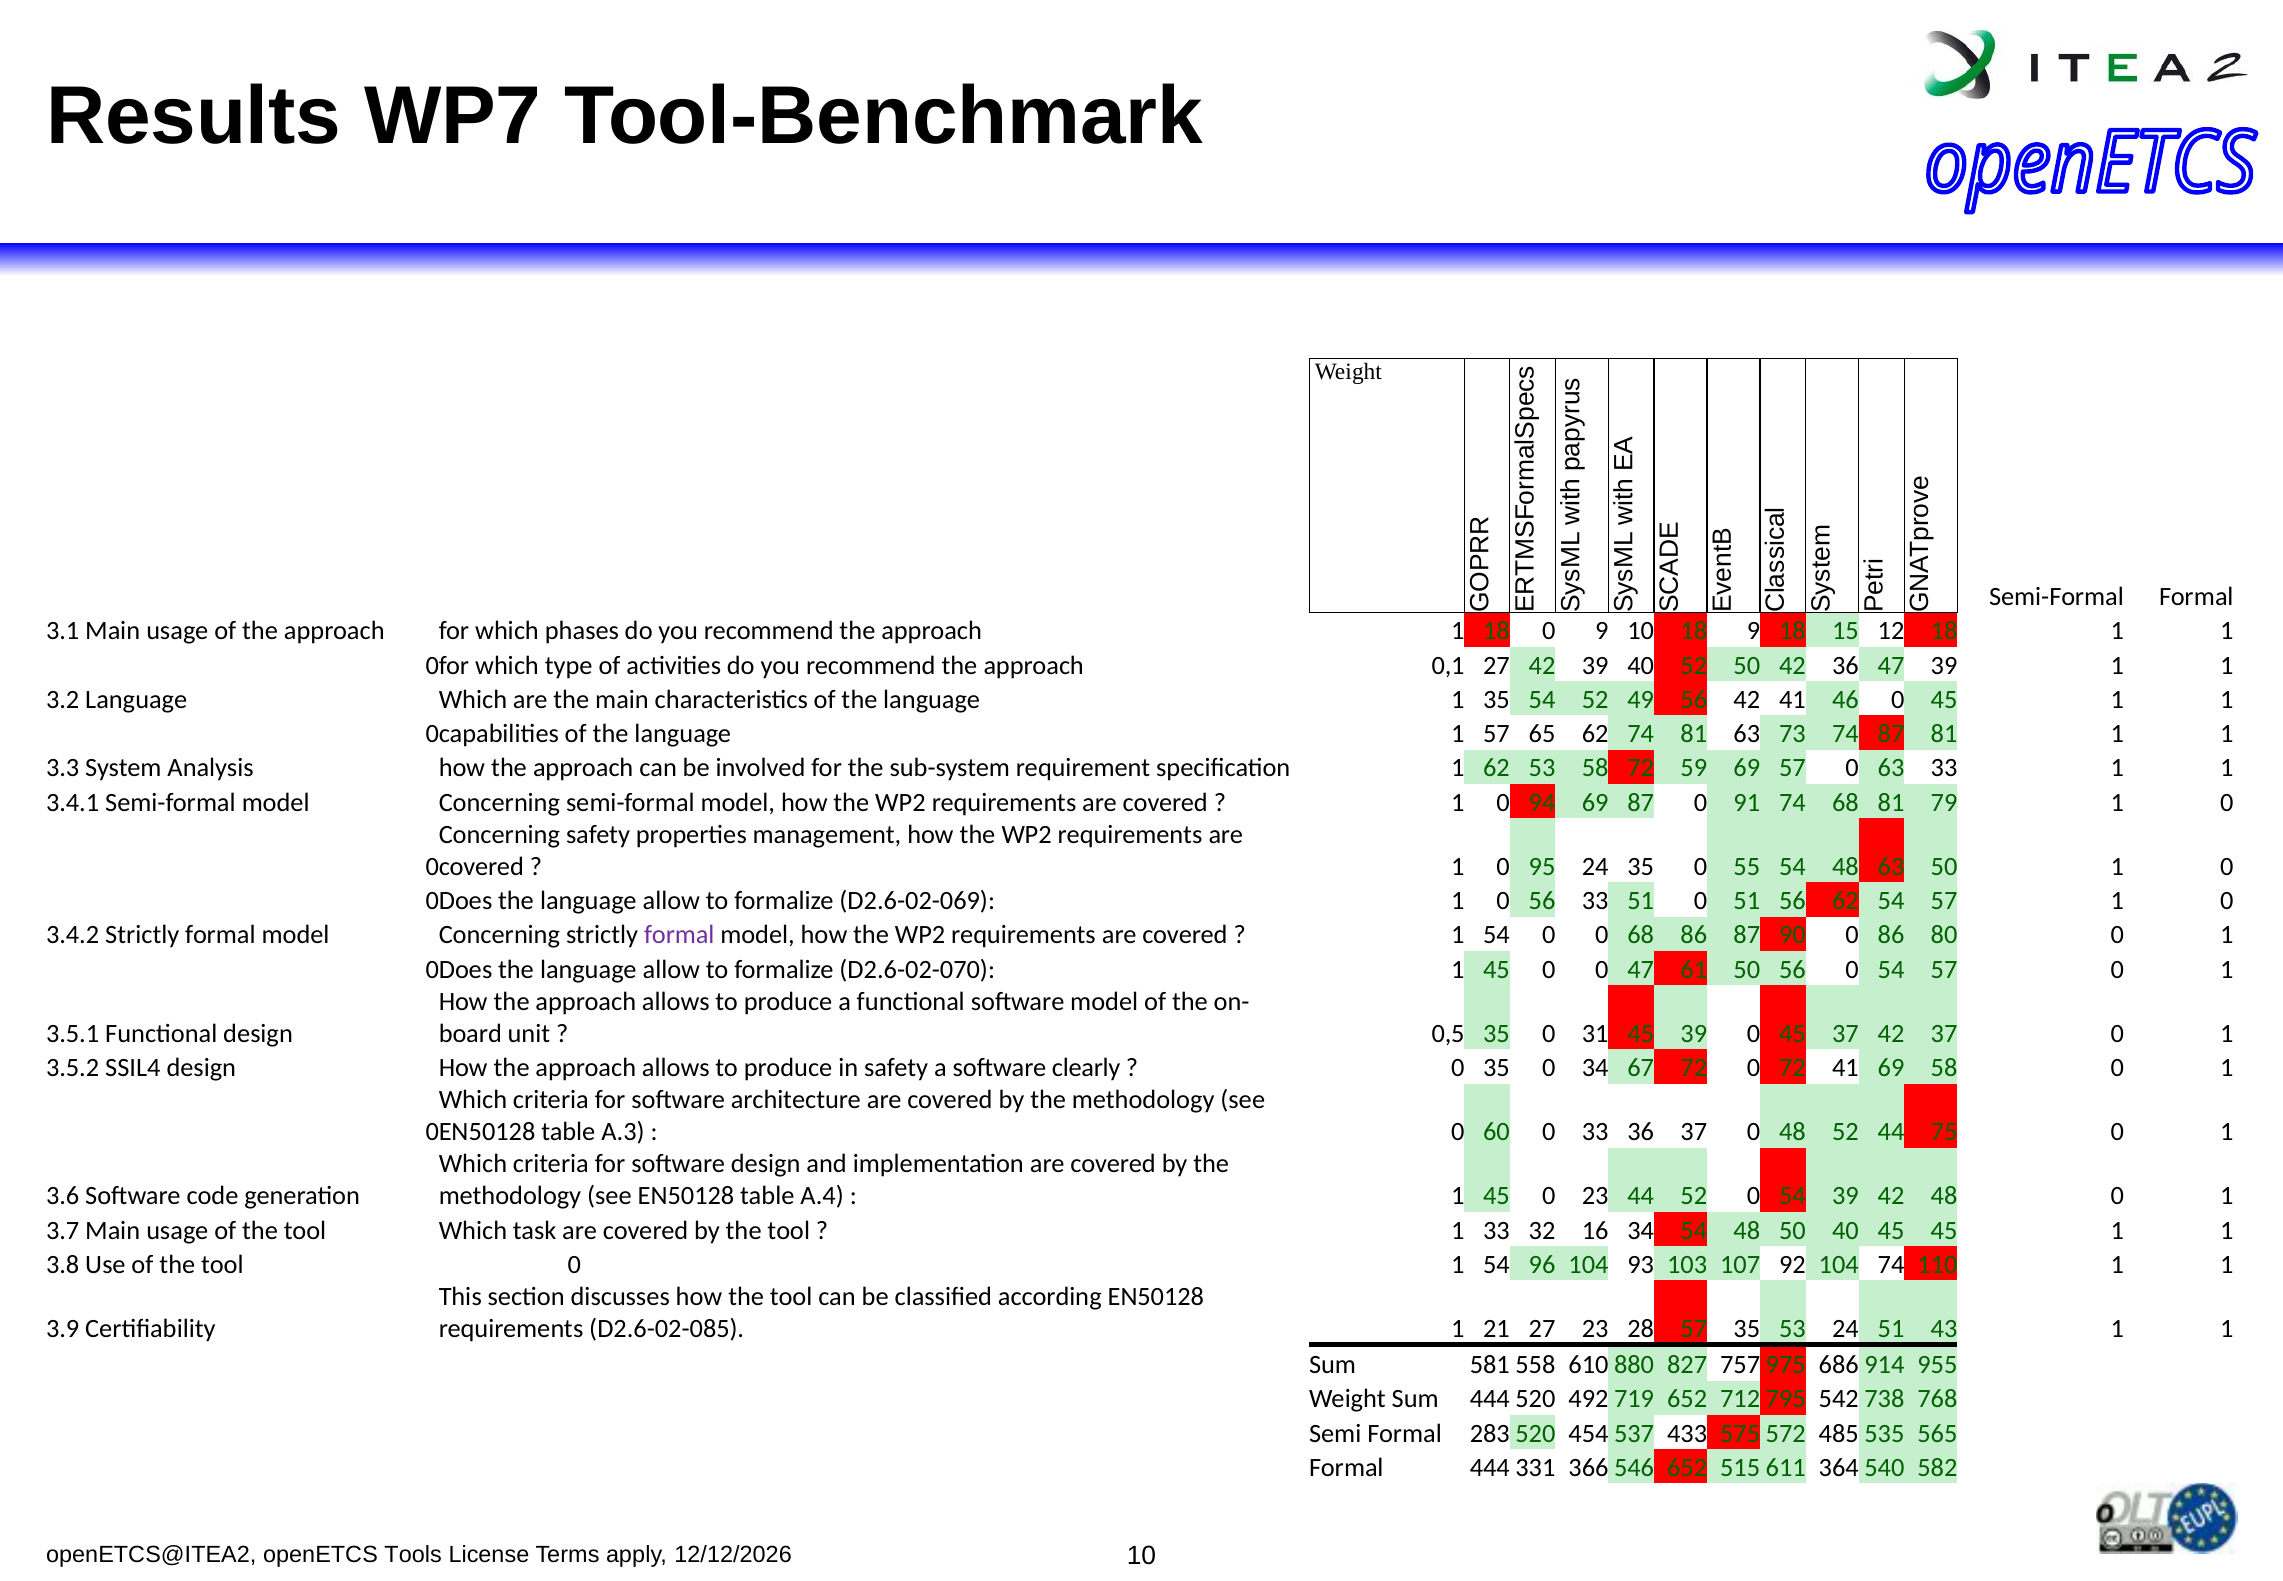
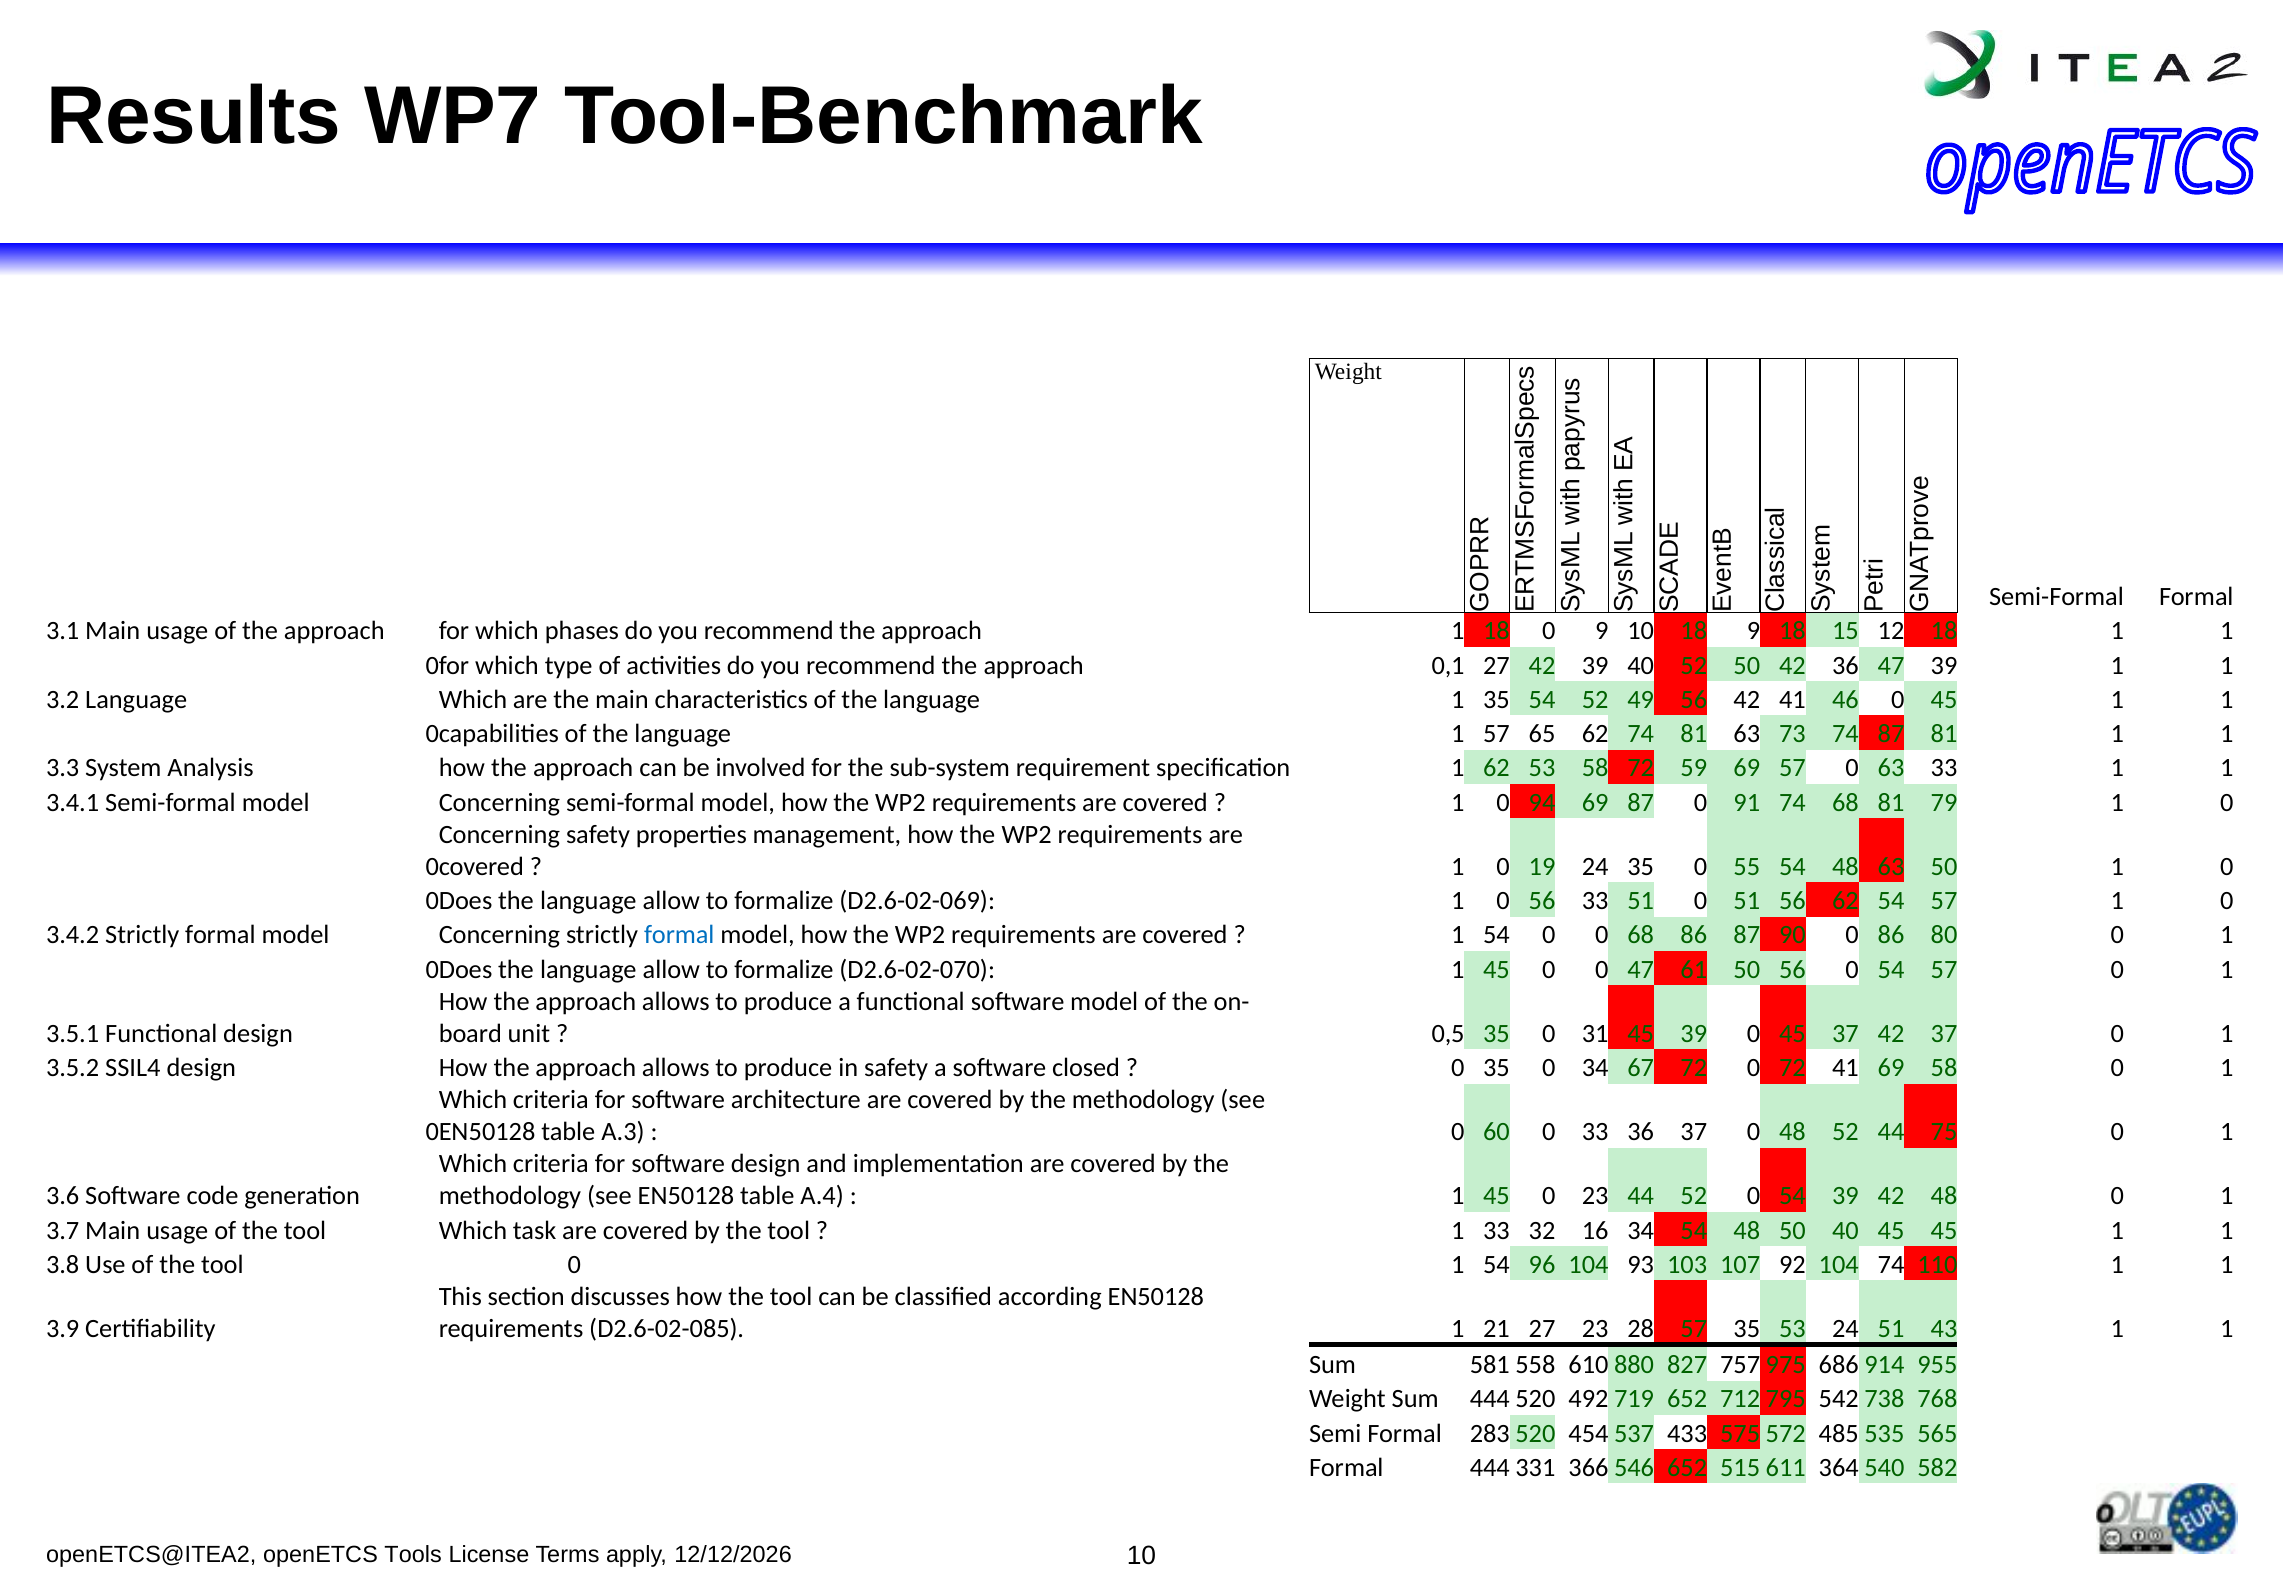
95: 95 -> 19
formal at (679, 935) colour: purple -> blue
clearly: clearly -> closed
